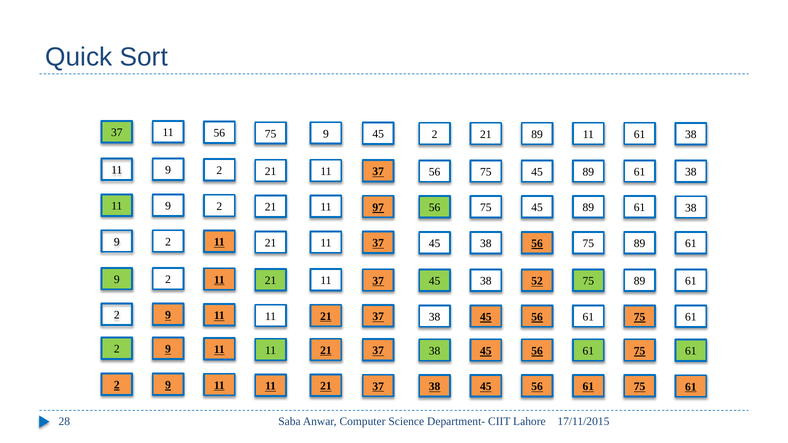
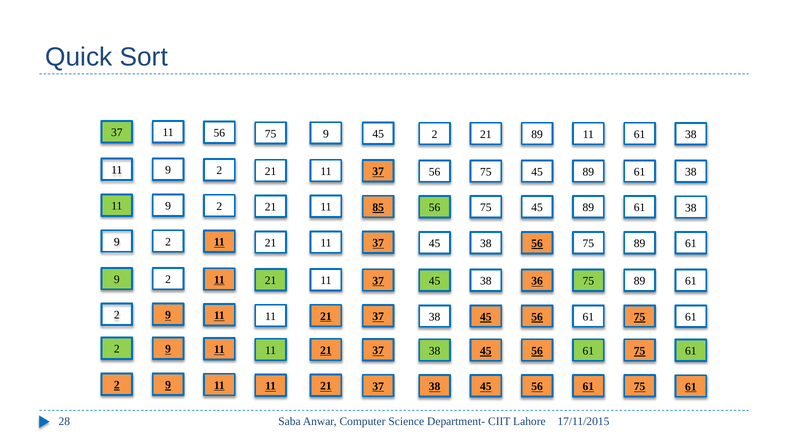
97: 97 -> 85
52: 52 -> 36
